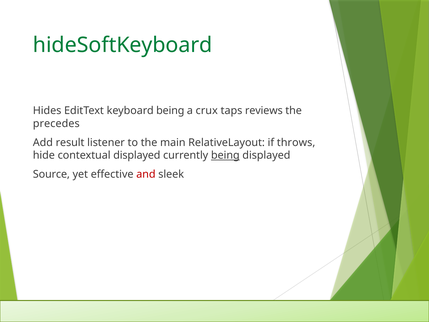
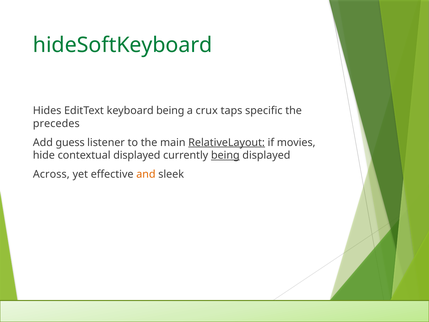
reviews: reviews -> specific
result: result -> guess
RelativeLayout underline: none -> present
throws: throws -> movies
Source: Source -> Across
and colour: red -> orange
